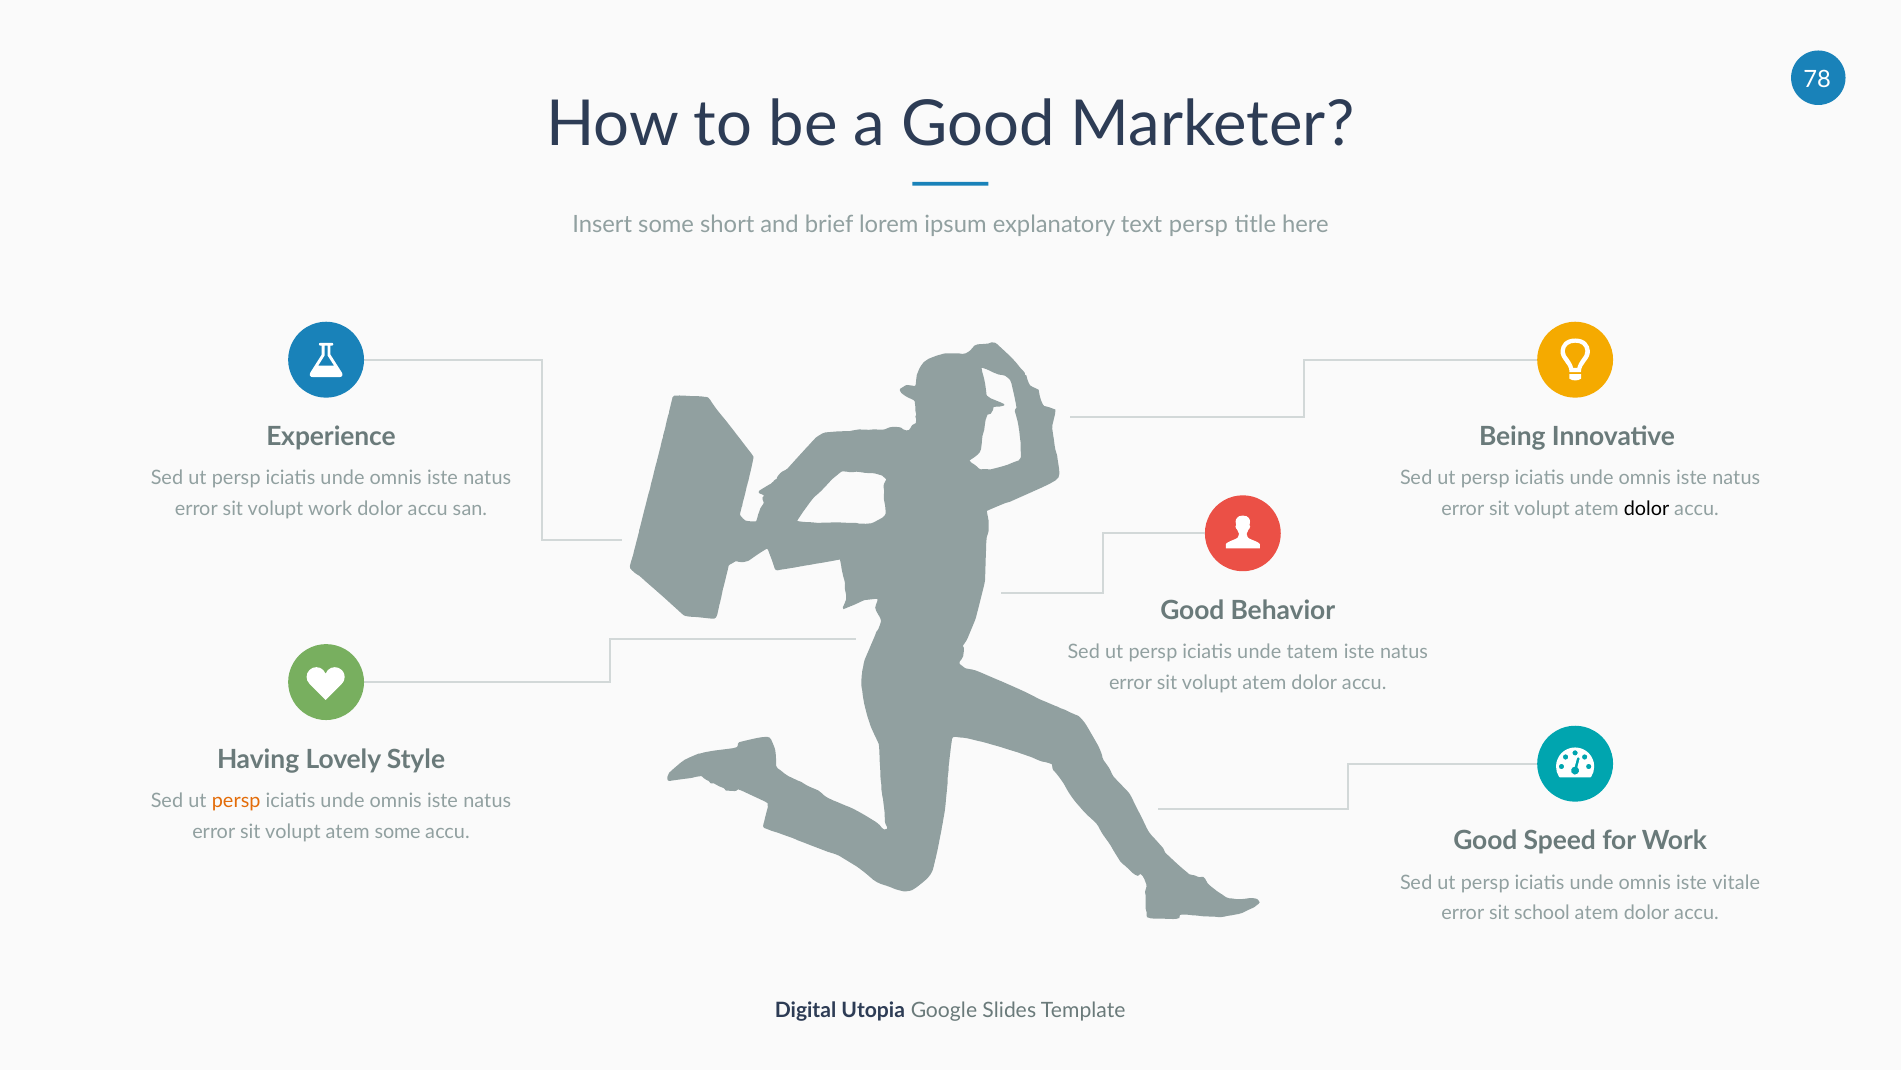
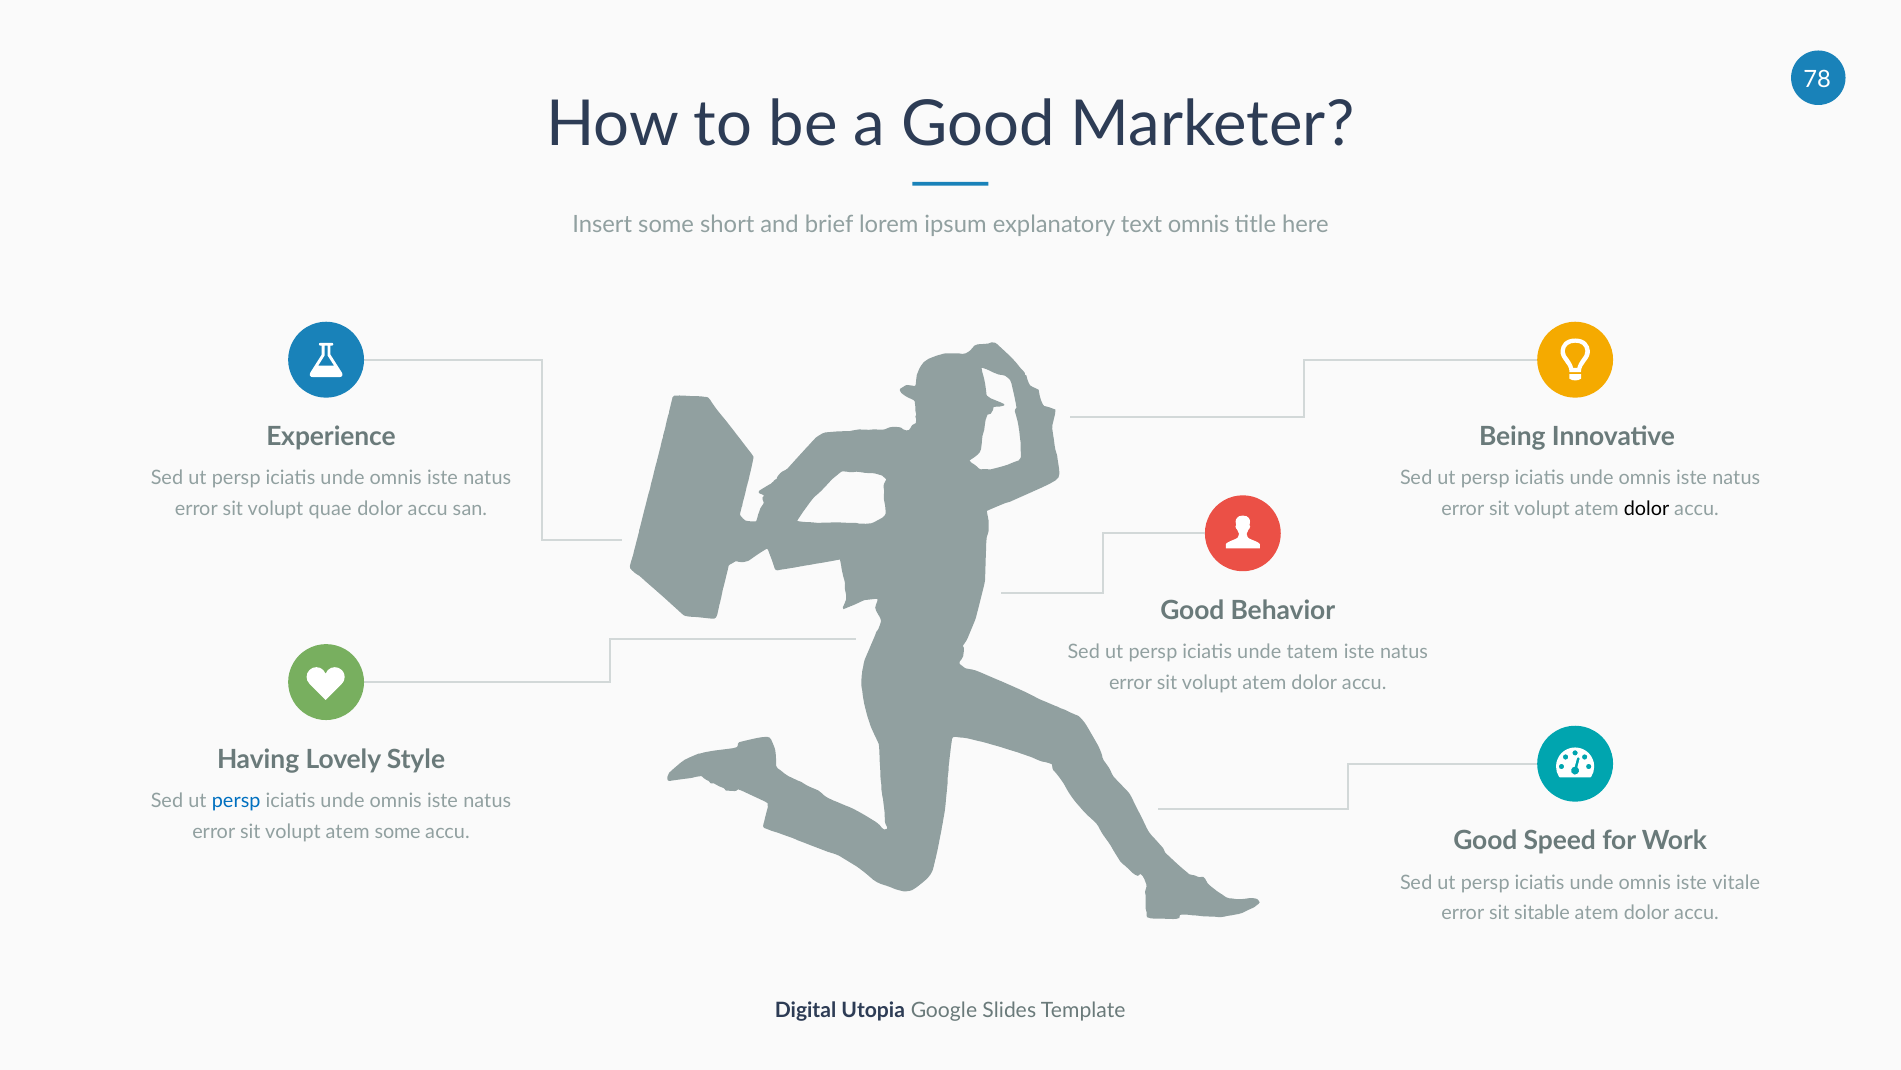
text persp: persp -> omnis
volupt work: work -> quae
persp at (236, 800) colour: orange -> blue
school: school -> sitable
